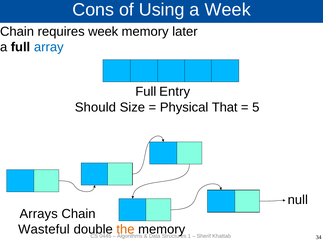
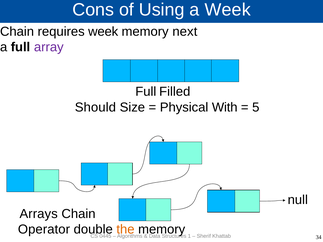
later: later -> next
array colour: blue -> purple
Entry: Entry -> Filled
That: That -> With
Wasteful: Wasteful -> Operator
